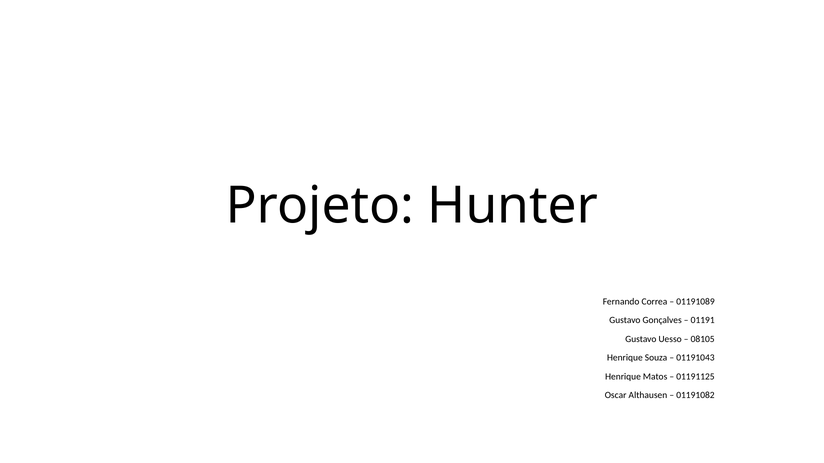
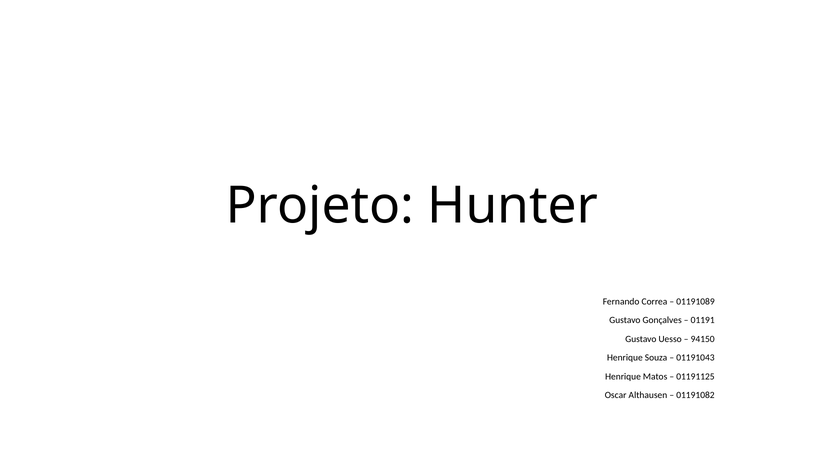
08105: 08105 -> 94150
